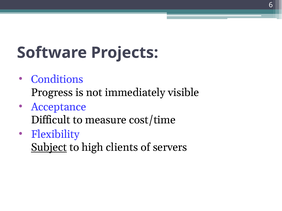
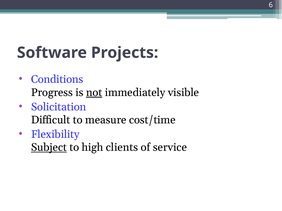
not underline: none -> present
Acceptance: Acceptance -> Solicitation
servers: servers -> service
